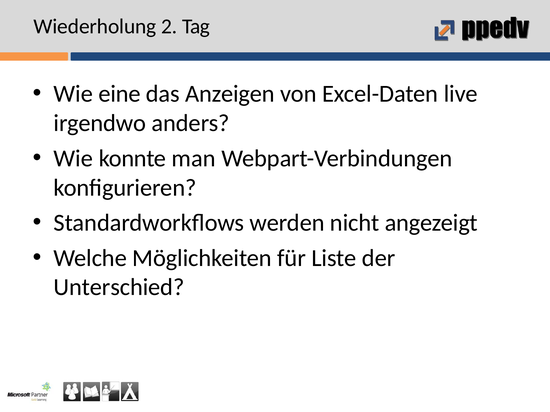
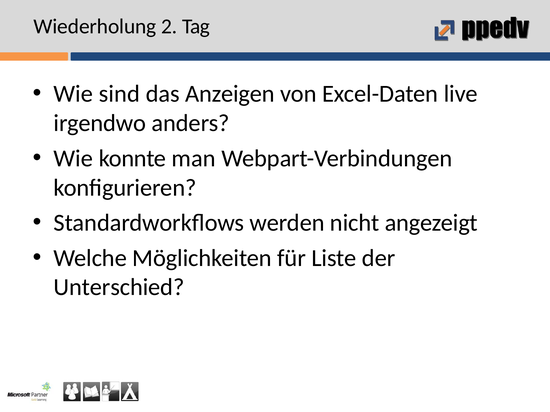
eine: eine -> sind
